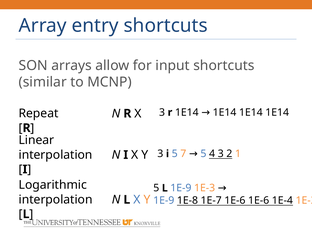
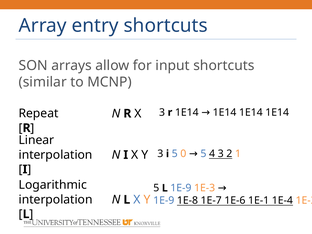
7: 7 -> 0
1E-6 1E-6: 1E-6 -> 1E-1
